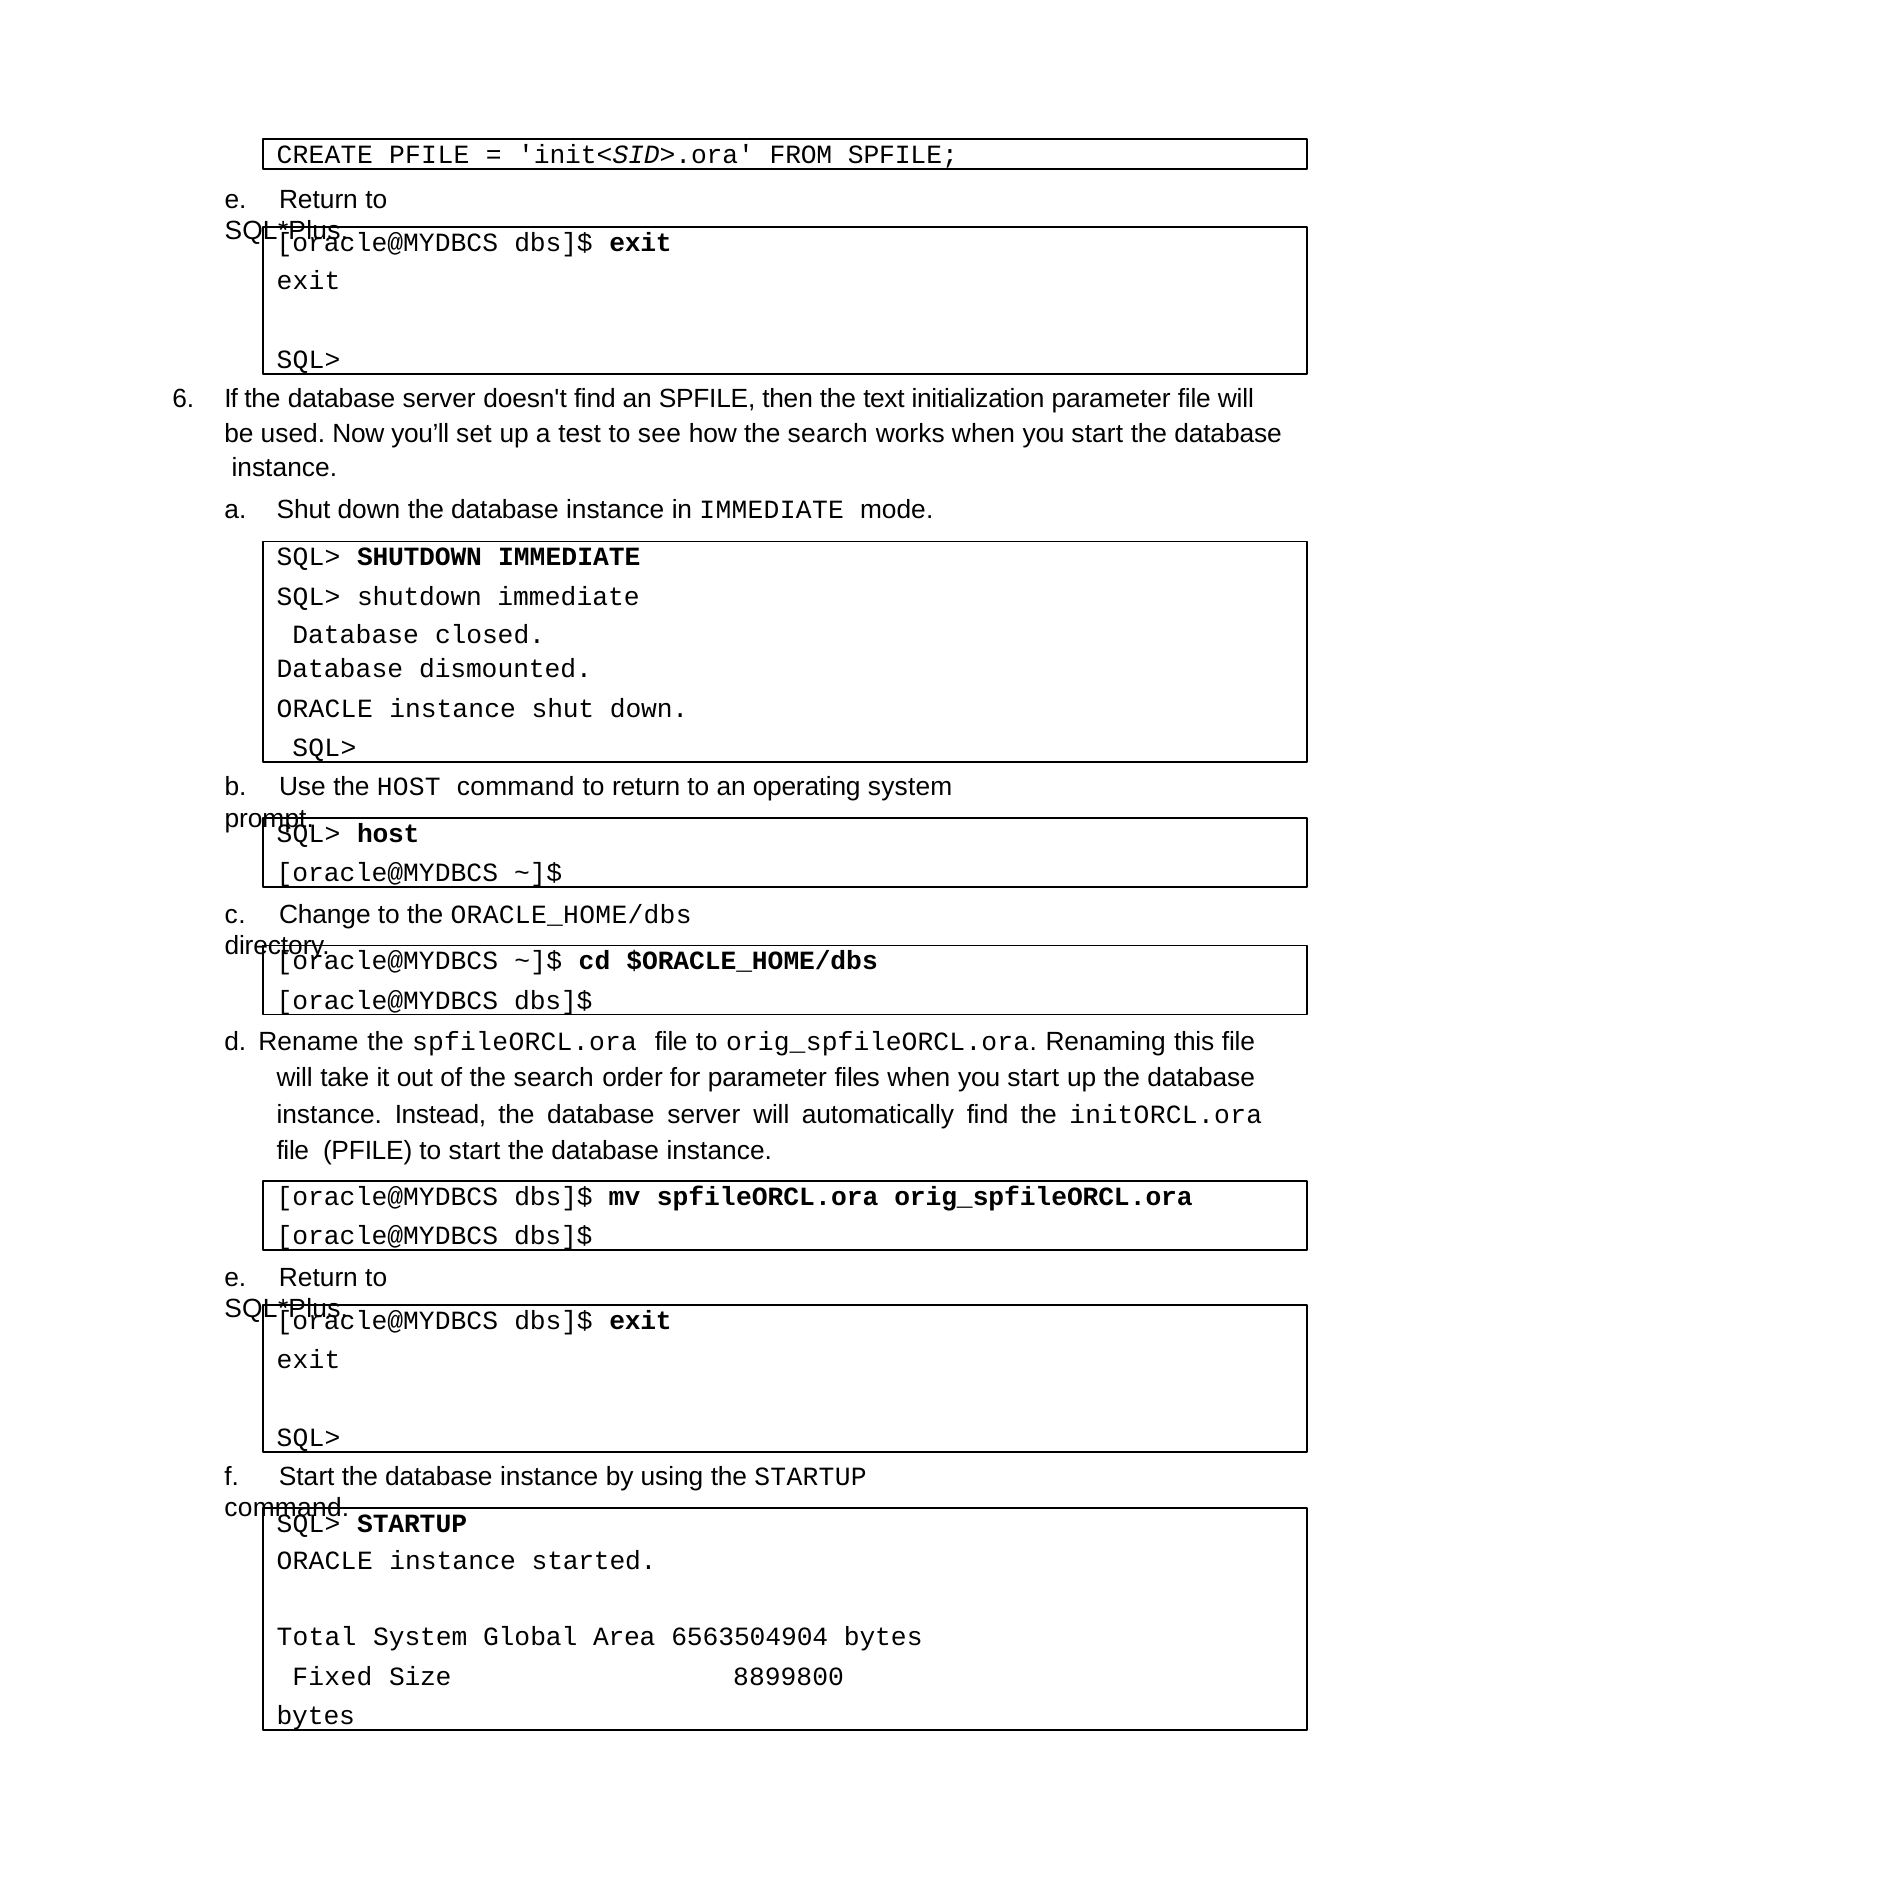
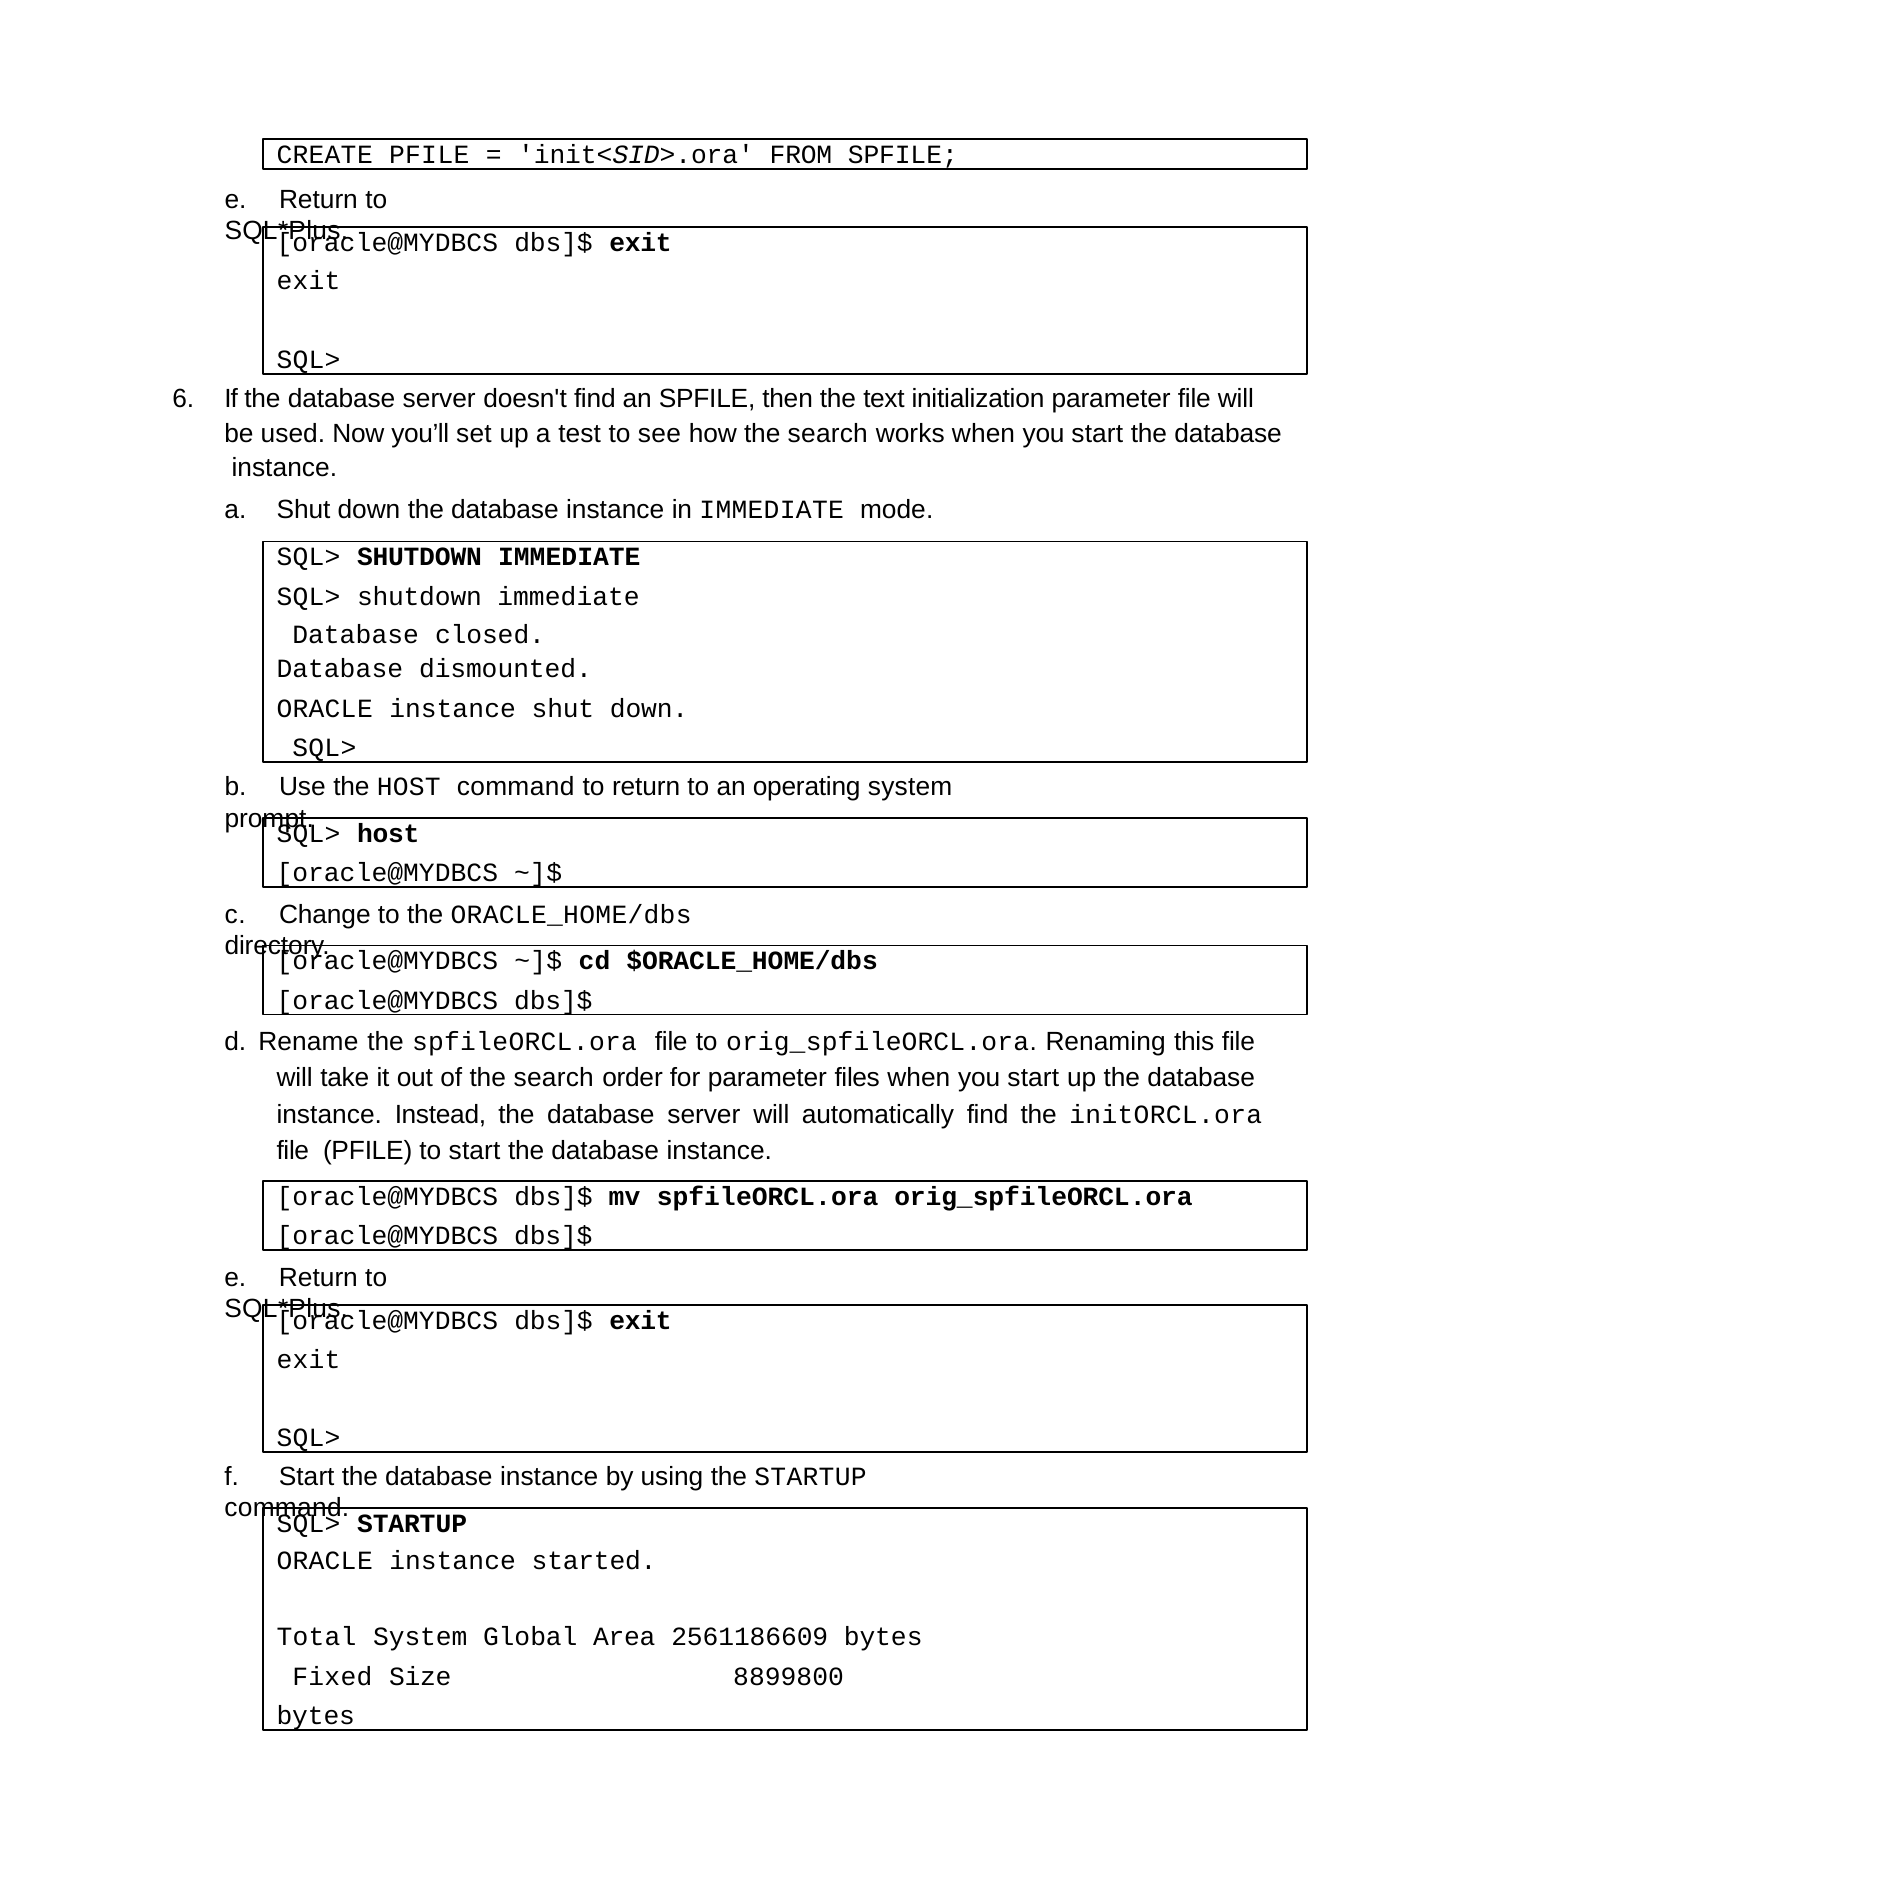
6563504904: 6563504904 -> 2561186609
